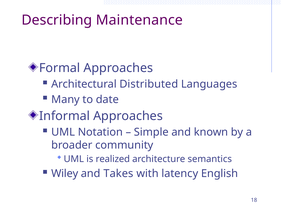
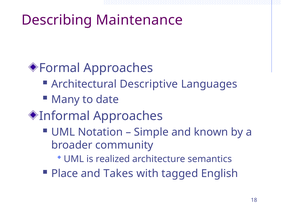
Distributed: Distributed -> Descriptive
Wiley: Wiley -> Place
latency: latency -> tagged
